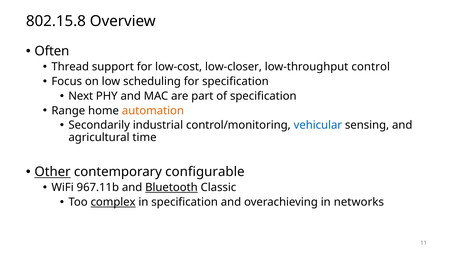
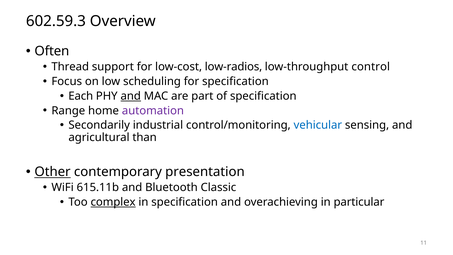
802.15.8: 802.15.8 -> 602.59.3
low-closer: low-closer -> low-radios
Next: Next -> Each
and at (131, 96) underline: none -> present
automation colour: orange -> purple
time: time -> than
configurable: configurable -> presentation
967.11b: 967.11b -> 615.11b
Bluetooth underline: present -> none
networks: networks -> particular
